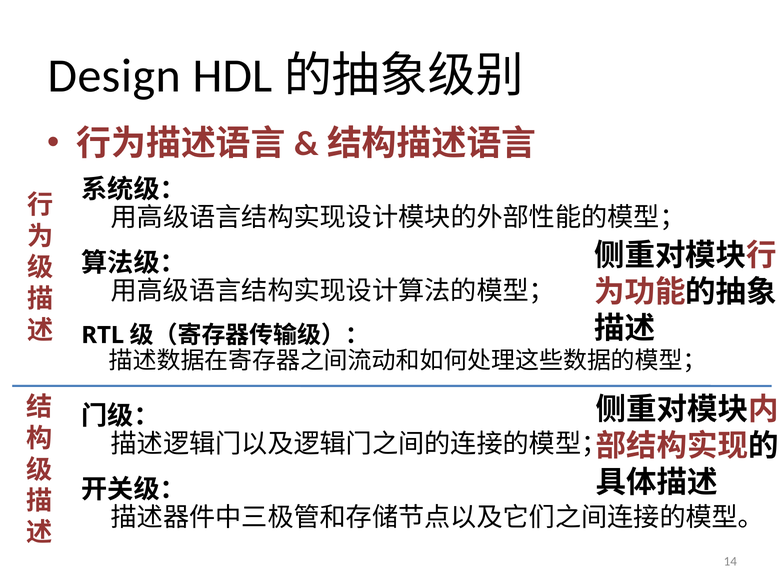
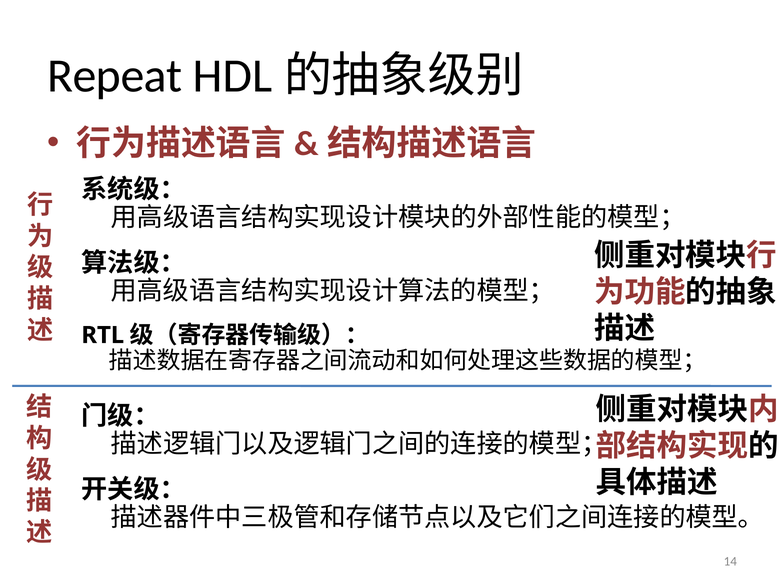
Design: Design -> Repeat
